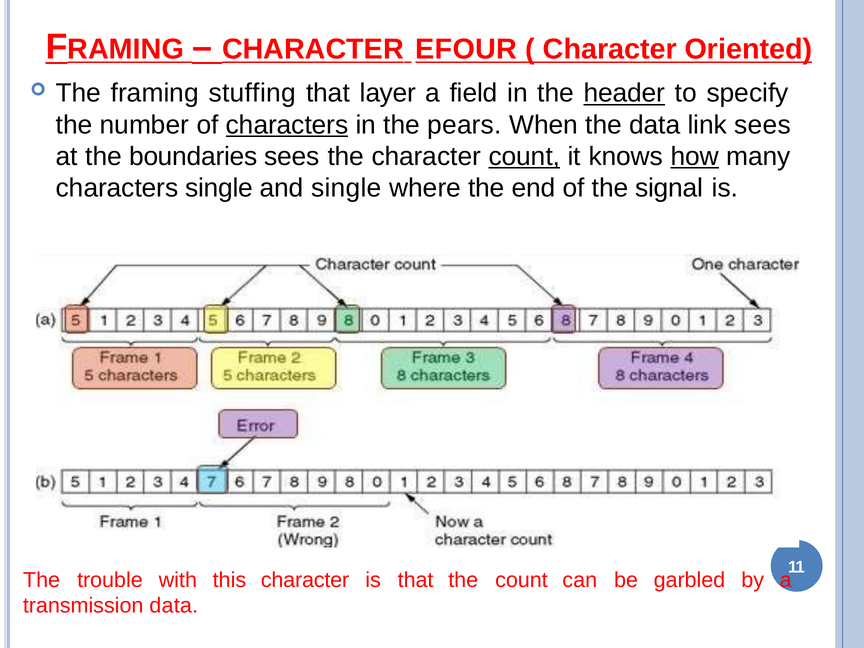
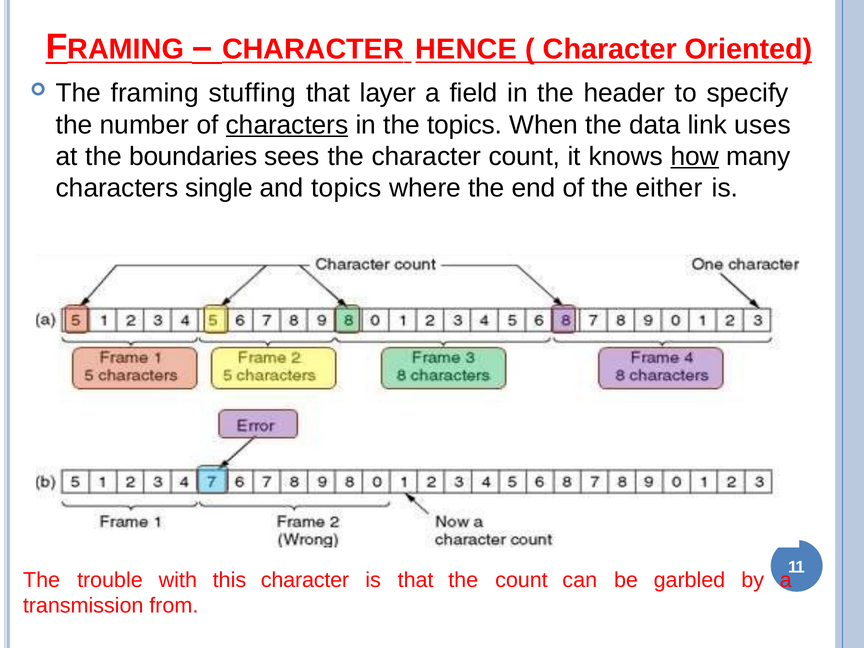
EFOUR: EFOUR -> HENCE
header underline: present -> none
the pears: pears -> topics
link sees: sees -> uses
count at (524, 157) underline: present -> none
and single: single -> topics
signal: signal -> either
transmission data: data -> from
